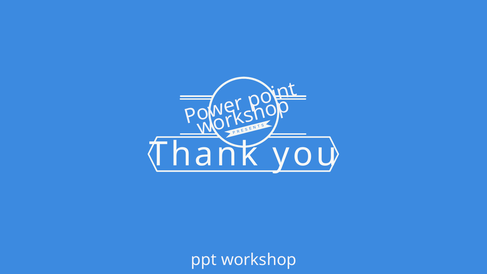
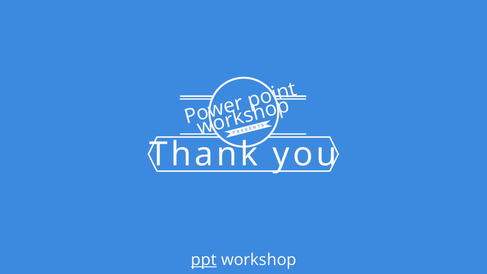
ppt underline: none -> present
